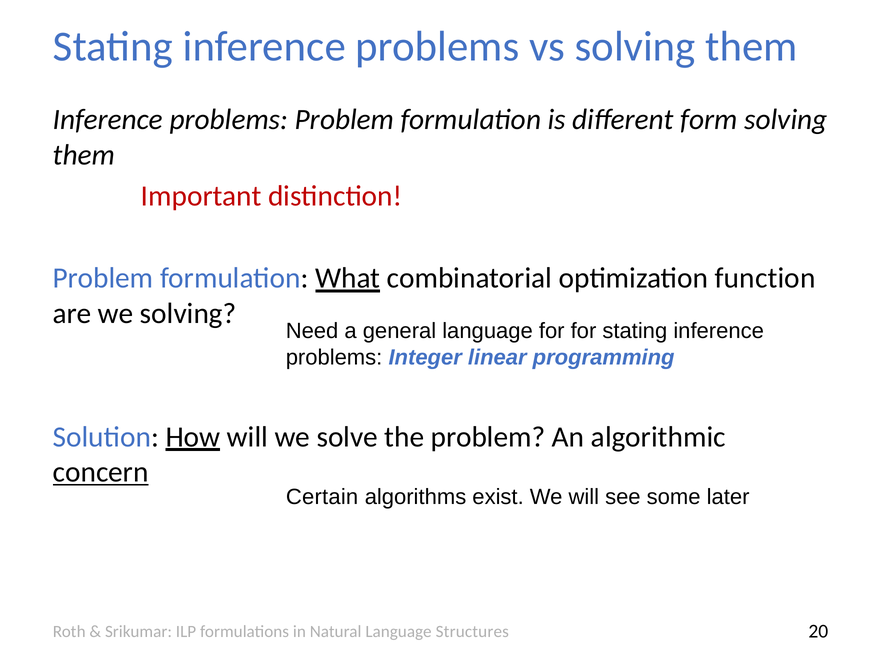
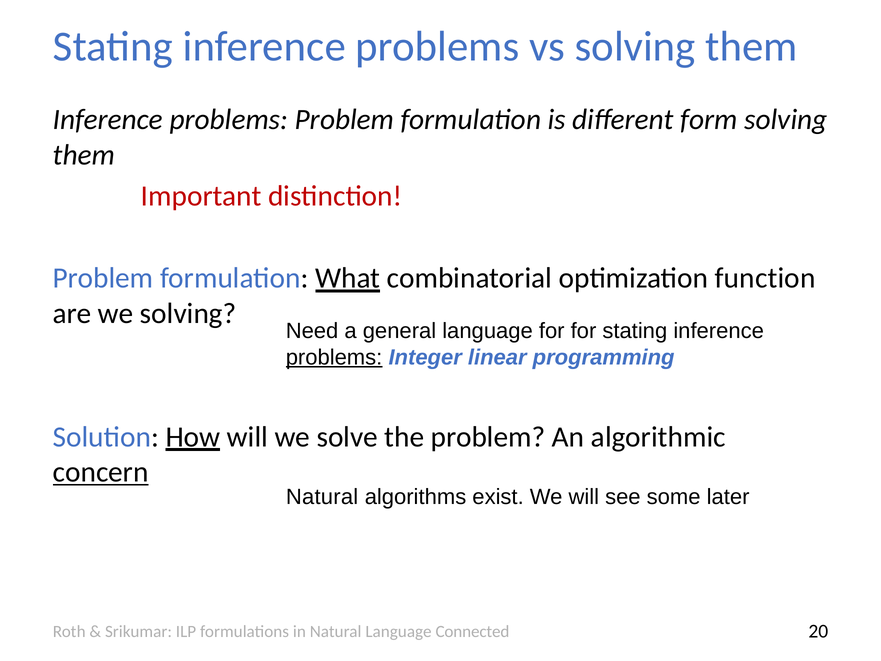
problems at (334, 357) underline: none -> present
Certain at (322, 497): Certain -> Natural
Structures: Structures -> Connected
